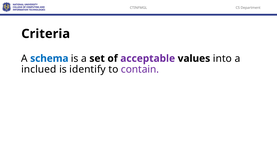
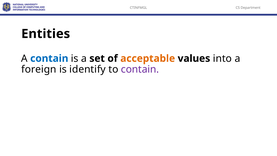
Criteria: Criteria -> Entities
A schema: schema -> contain
acceptable colour: purple -> orange
inclued: inclued -> foreign
